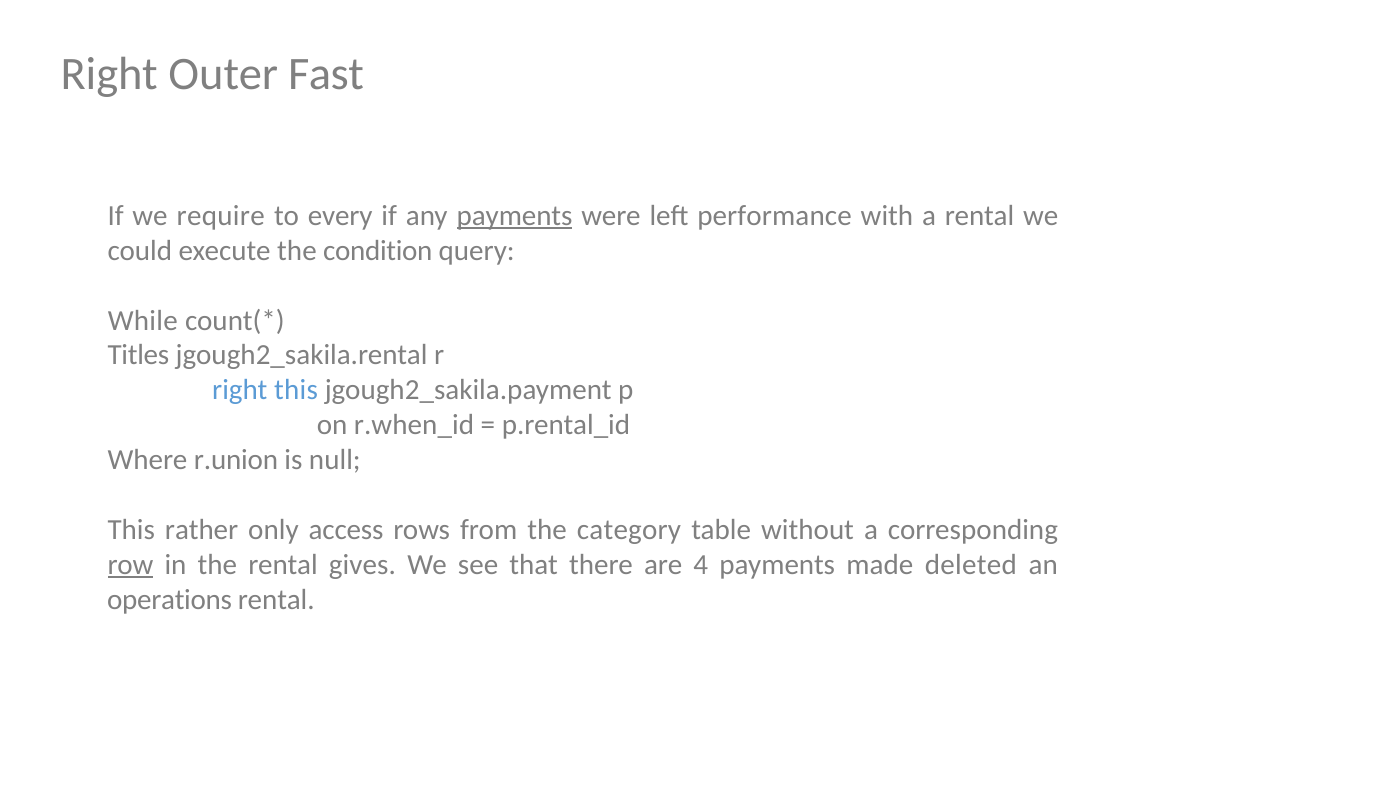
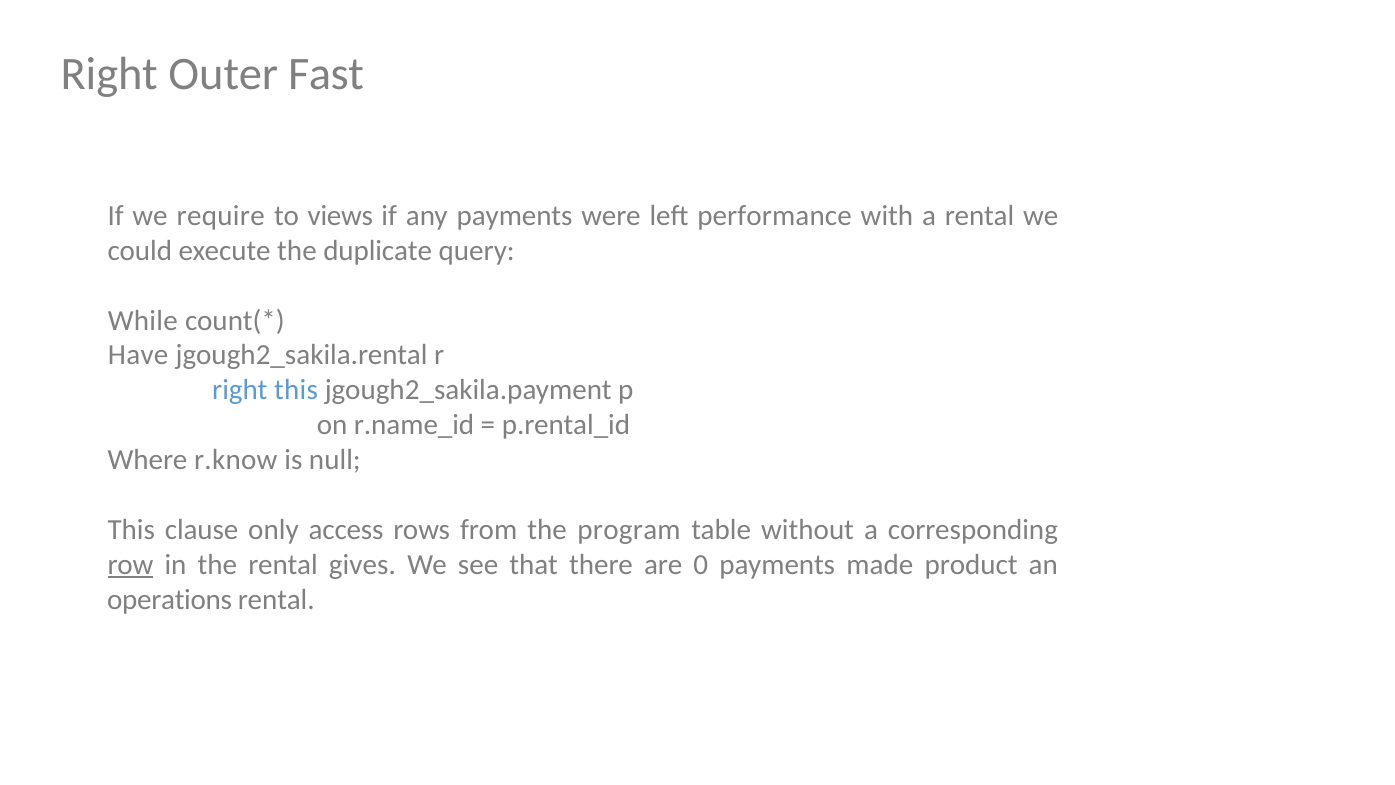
every: every -> views
payments at (515, 216) underline: present -> none
condition: condition -> duplicate
Titles: Titles -> Have
r.when_id: r.when_id -> r.name_id
r.union: r.union -> r.know
rather: rather -> clause
category: category -> program
4: 4 -> 0
deleted: deleted -> product
